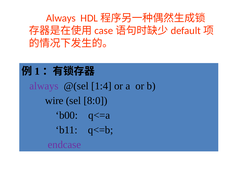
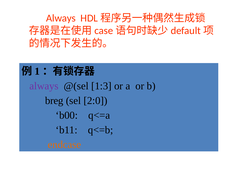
1:4: 1:4 -> 1:3
wire: wire -> breg
8:0: 8:0 -> 2:0
endcase colour: purple -> orange
